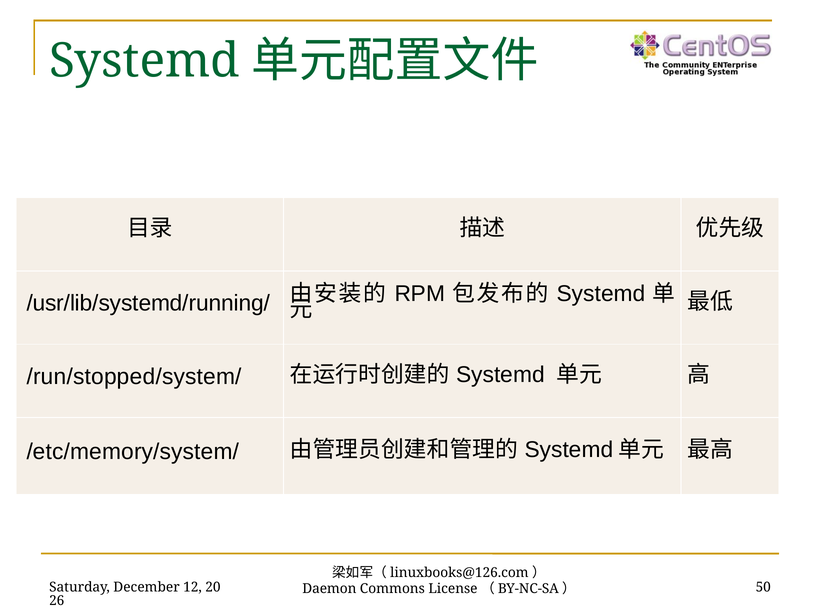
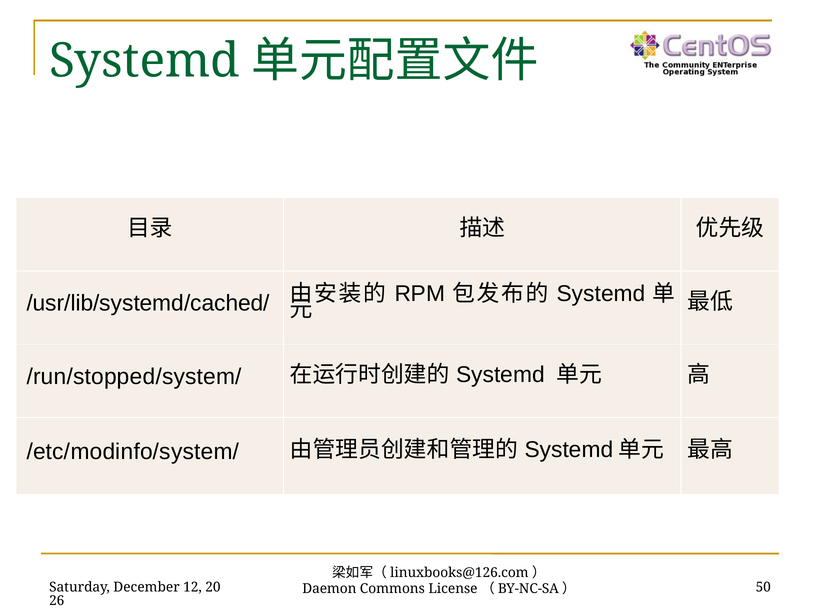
/usr/lib/systemd/running/: /usr/lib/systemd/running/ -> /usr/lib/systemd/cached/
/etc/memory/system/: /etc/memory/system/ -> /etc/modinfo/system/
